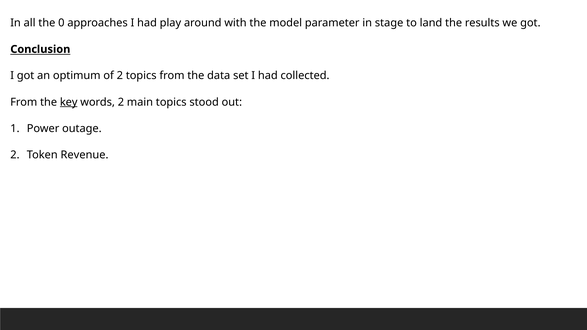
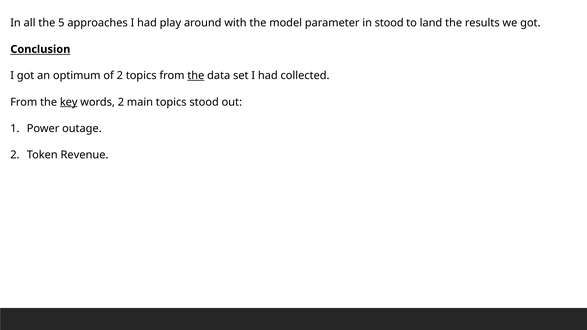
0: 0 -> 5
in stage: stage -> stood
the at (196, 76) underline: none -> present
